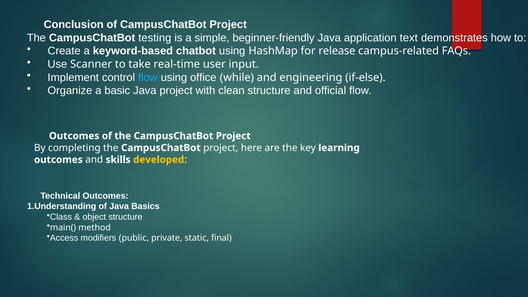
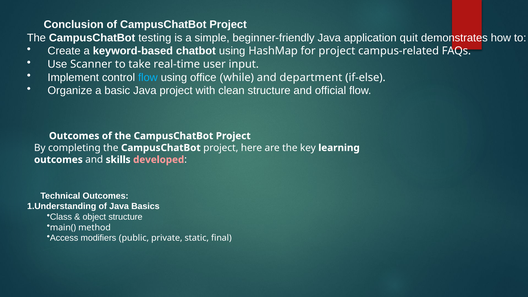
text: text -> quit
for release: release -> project
engineering: engineering -> department
developed colour: yellow -> pink
